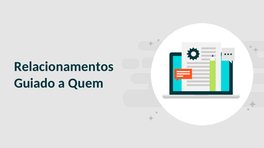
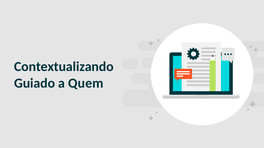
Relacionamentos: Relacionamentos -> Contextualizando
